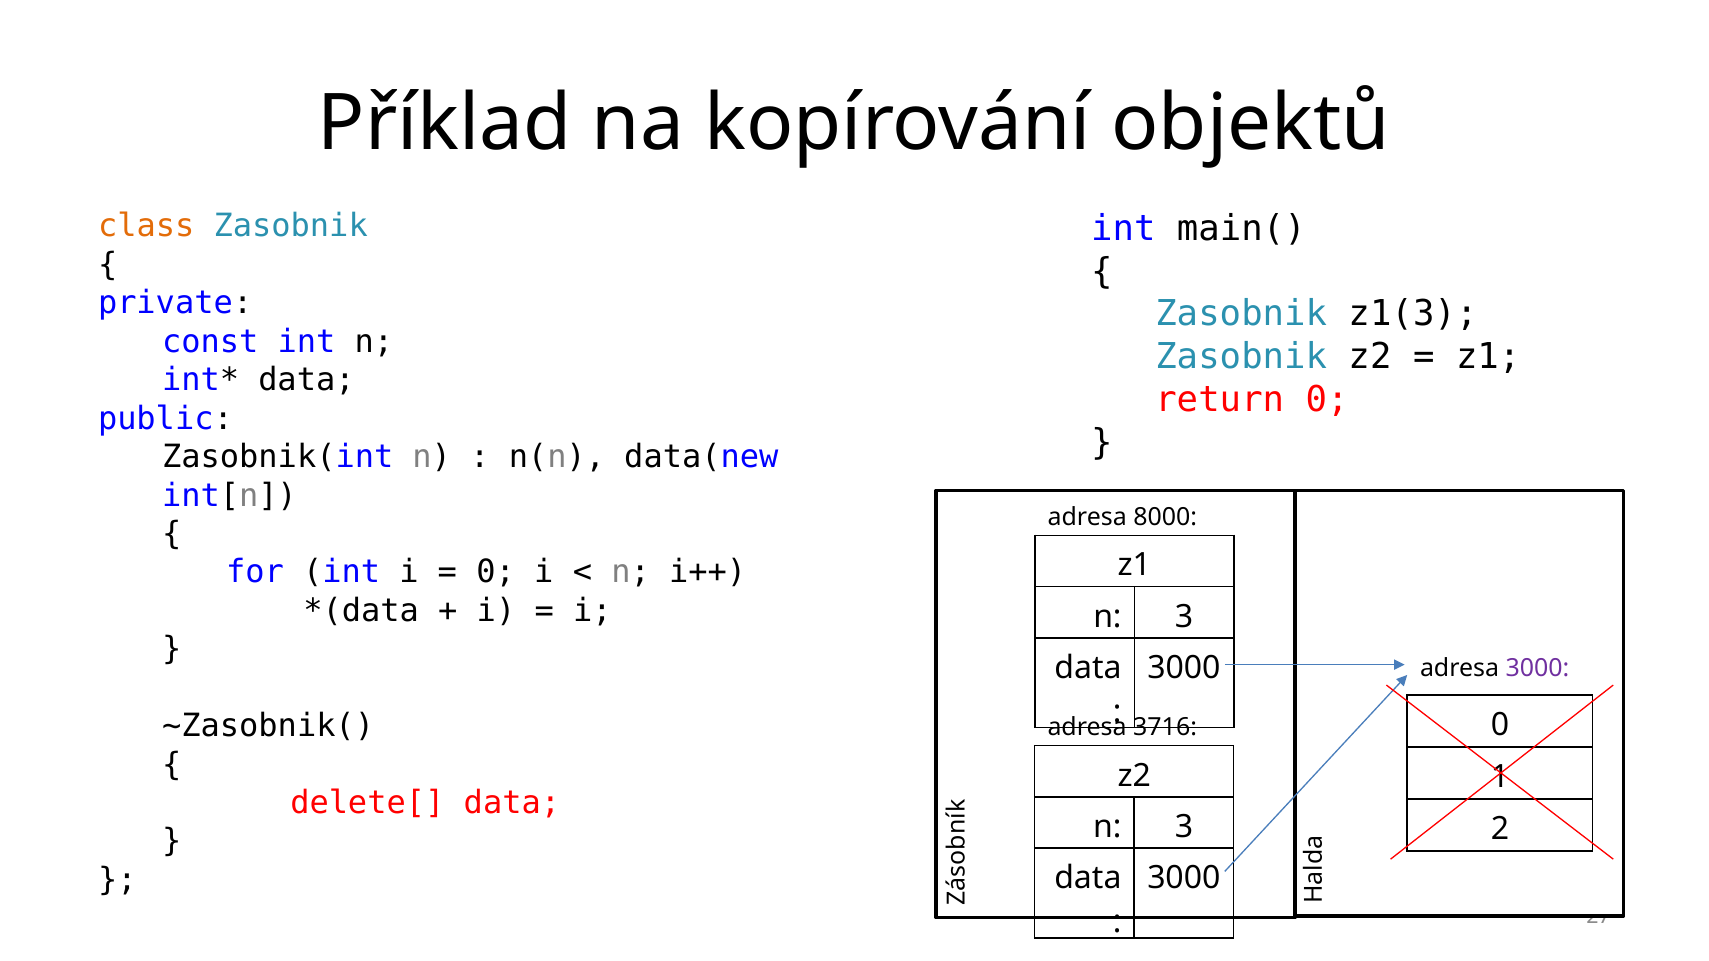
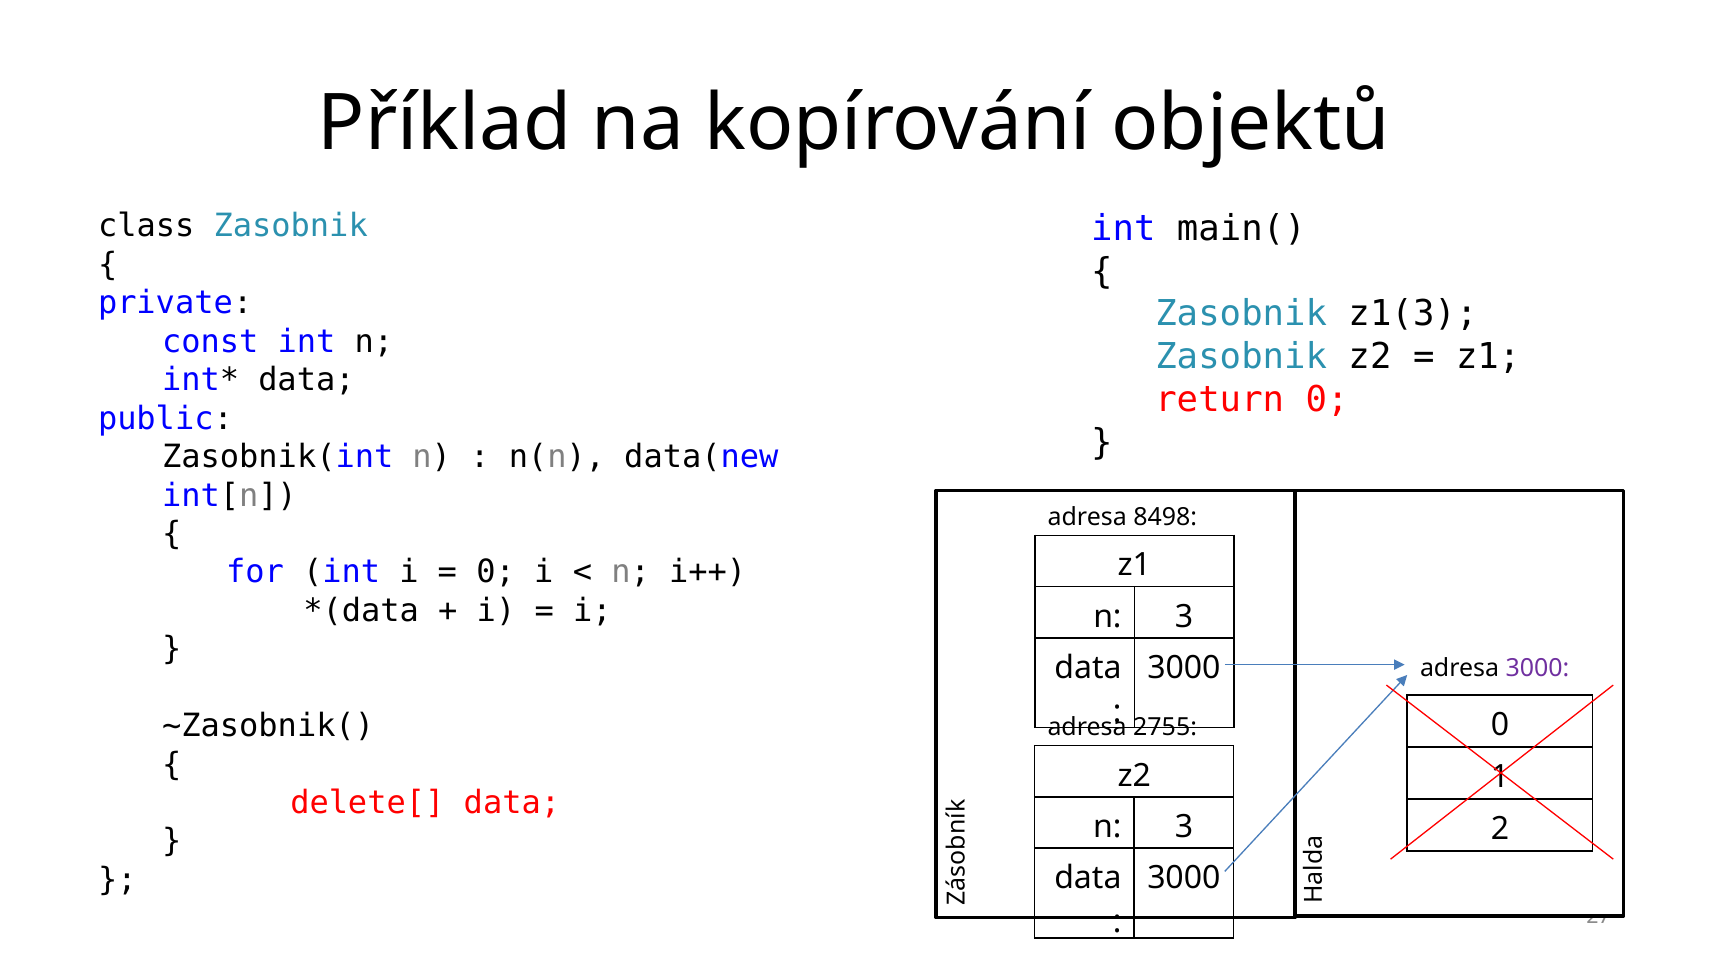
class colour: orange -> black
8000: 8000 -> 8498
3716: 3716 -> 2755
